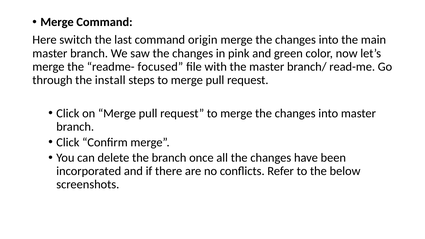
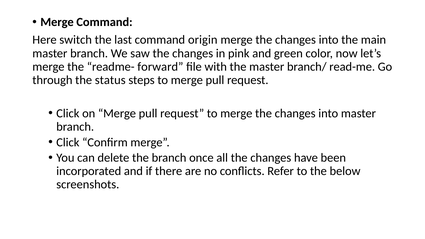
focused: focused -> forward
install: install -> status
